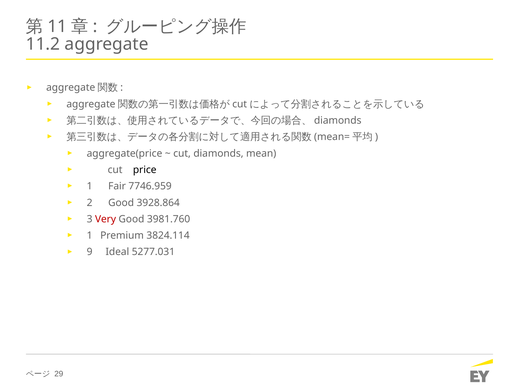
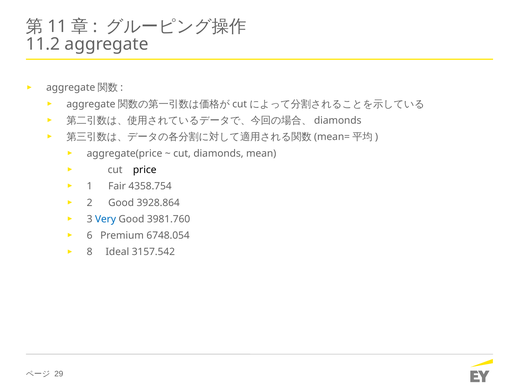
7746.959: 7746.959 -> 4358.754
Very colour: red -> blue
1 at (90, 236): 1 -> 6
3824.114: 3824.114 -> 6748.054
9: 9 -> 8
5277.031: 5277.031 -> 3157.542
